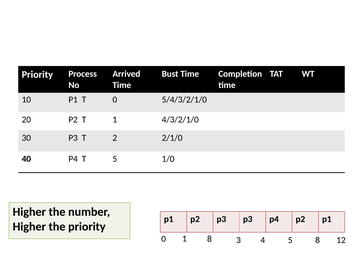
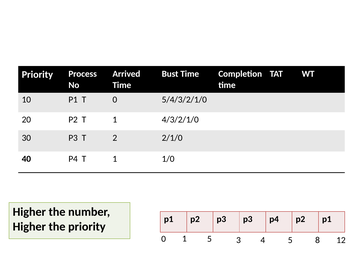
P4 T 5: 5 -> 1
1 8: 8 -> 5
